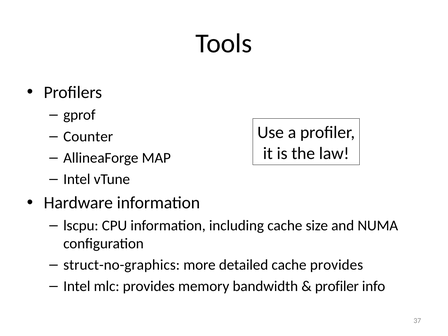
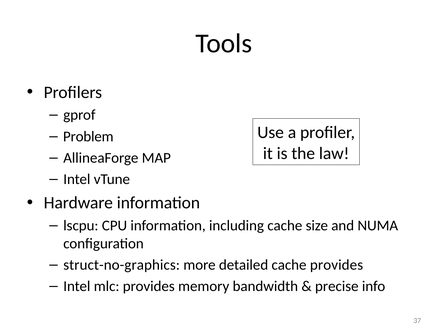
Counter: Counter -> Problem
profiler at (337, 286): profiler -> precise
